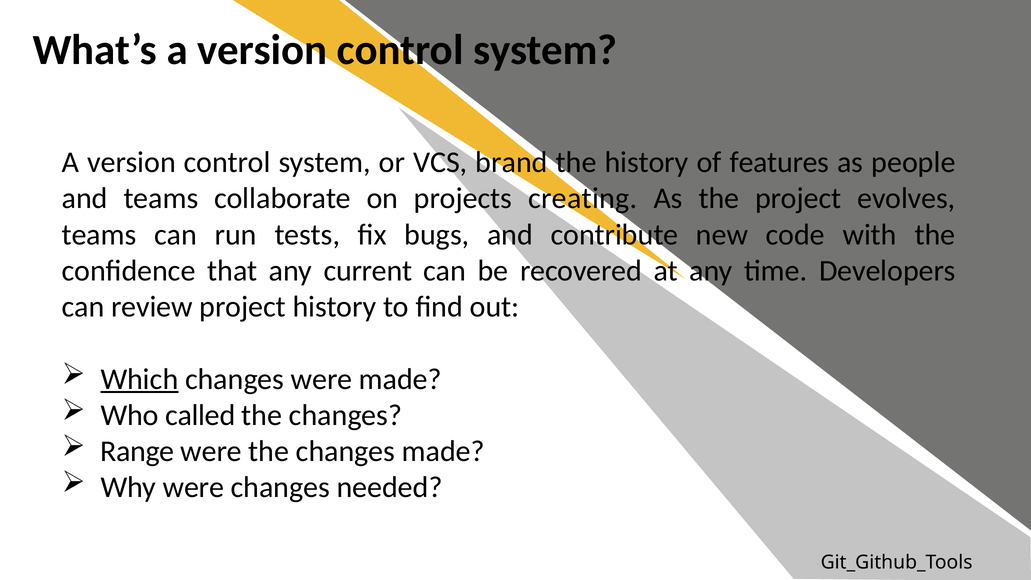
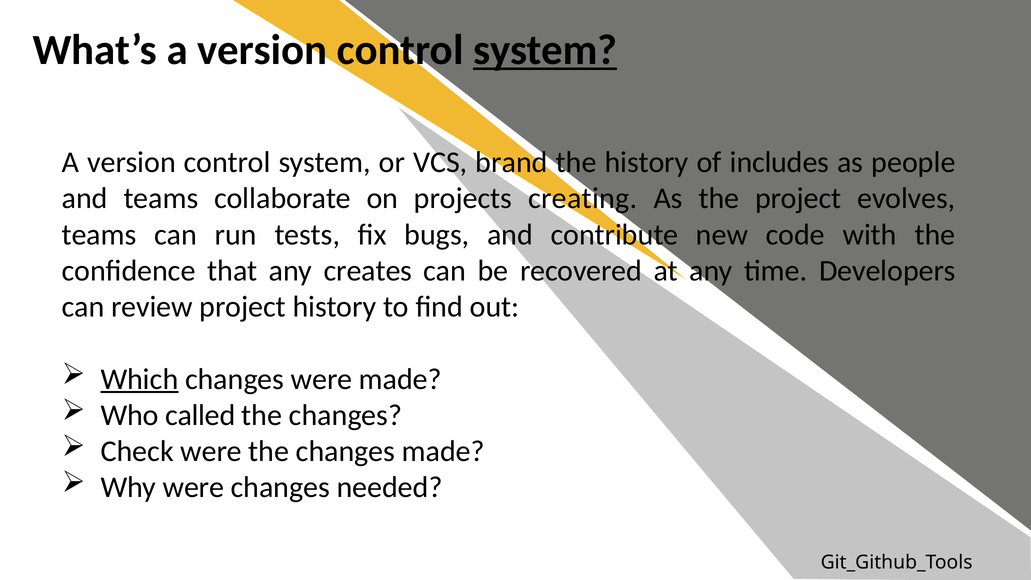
system at (545, 50) underline: none -> present
features: features -> includes
current: current -> creates
Range: Range -> Check
